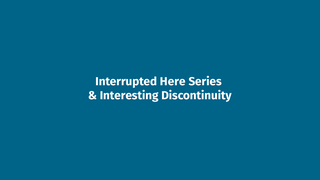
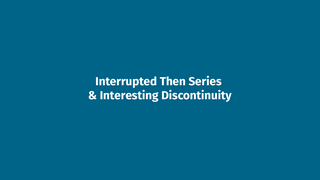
Here: Here -> Then
